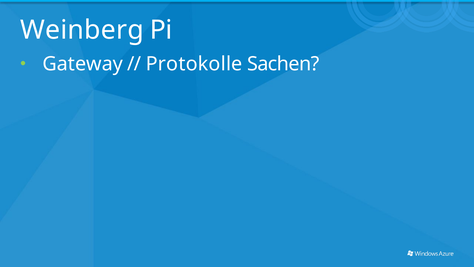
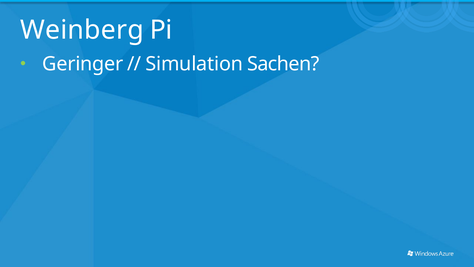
Gateway: Gateway -> Geringer
Protokolle: Protokolle -> Simulation
